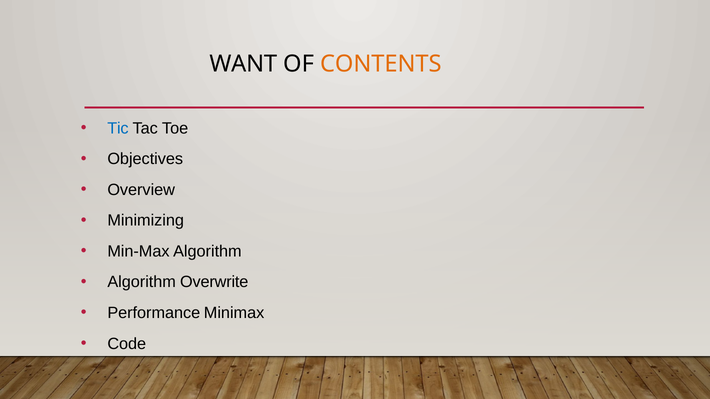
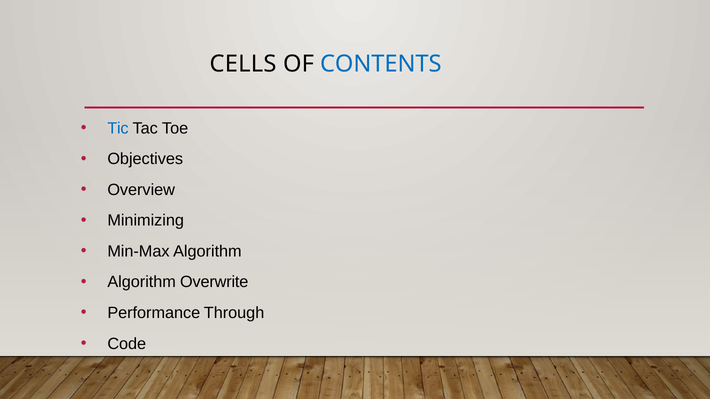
WANT: WANT -> CELLS
CONTENTS colour: orange -> blue
Minimax: Minimax -> Through
